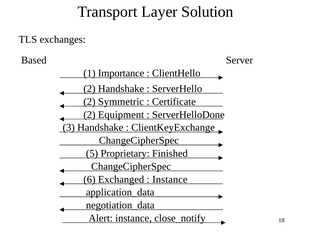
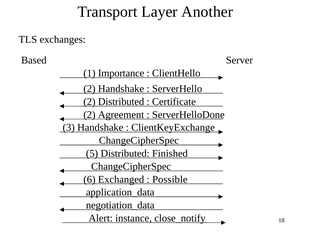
Solution: Solution -> Another
2 Symmetric: Symmetric -> Distributed
Equipment: Equipment -> Agreement
5 Proprietary: Proprietary -> Distributed
Instance at (170, 180): Instance -> Possible
